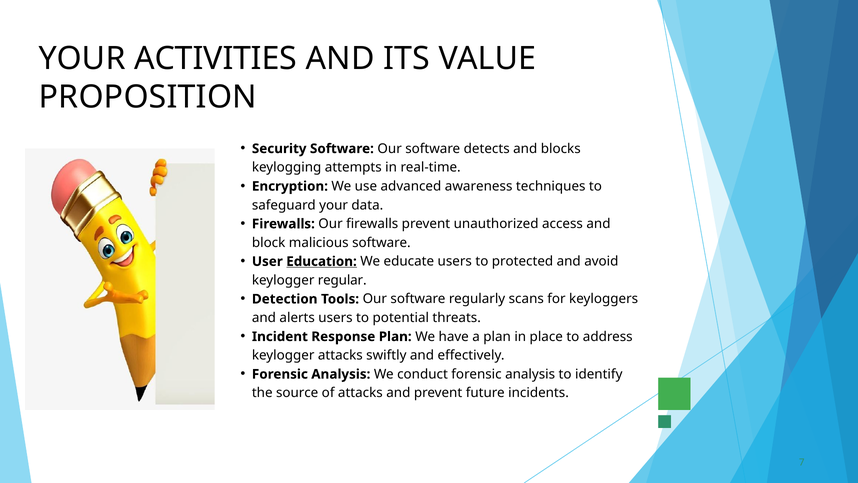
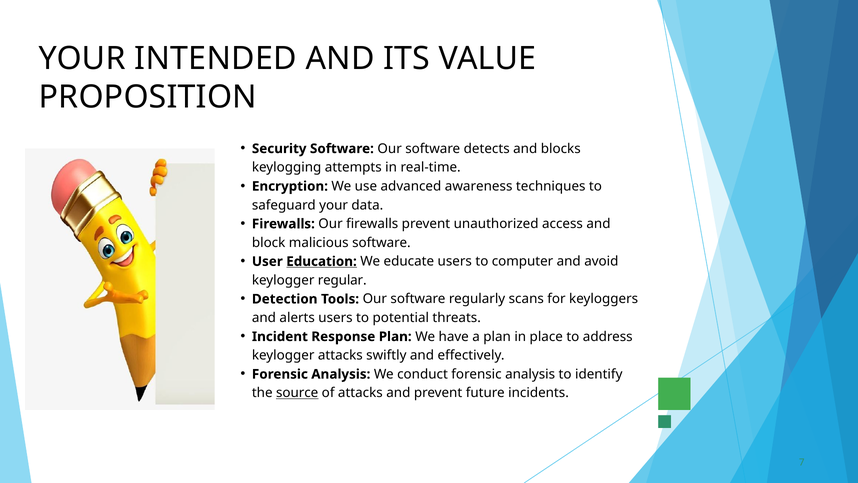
ACTIVITIES: ACTIVITIES -> INTENDED
protected: protected -> computer
source underline: none -> present
